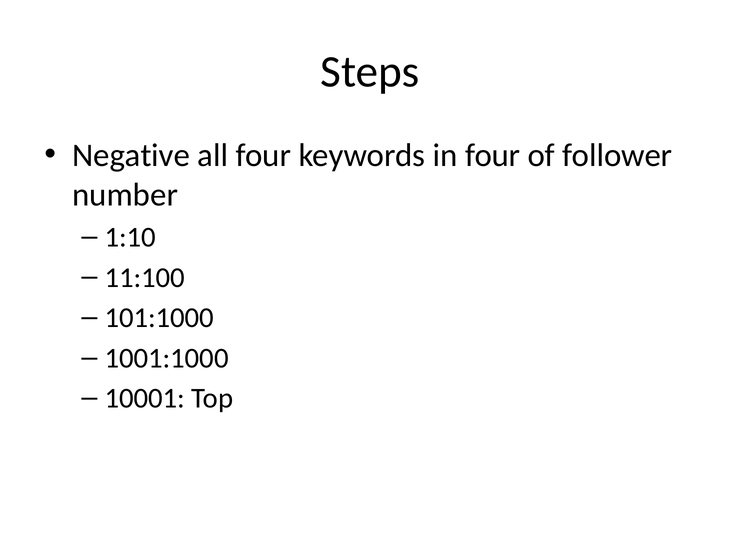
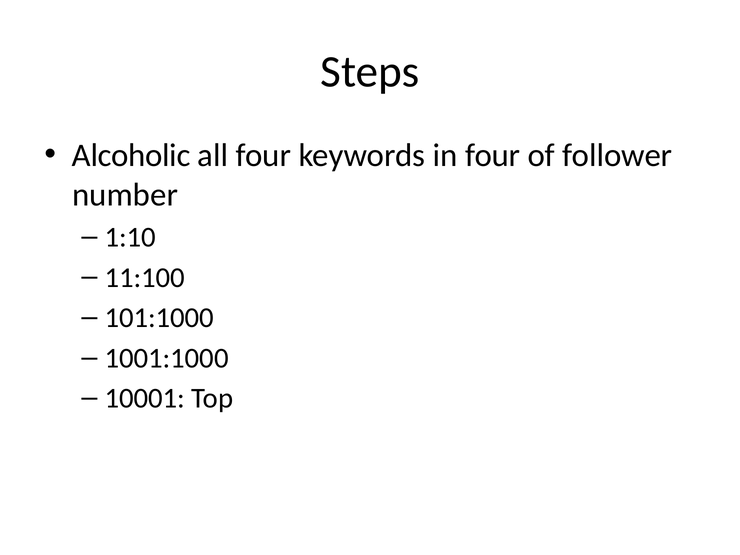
Negative: Negative -> Alcoholic
